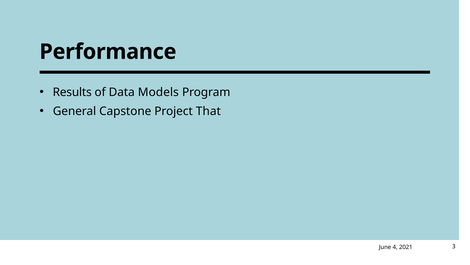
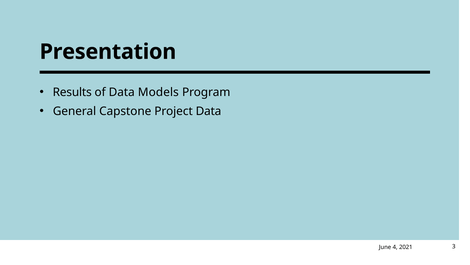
Performance: Performance -> Presentation
Project That: That -> Data
